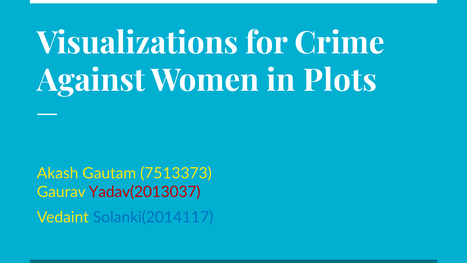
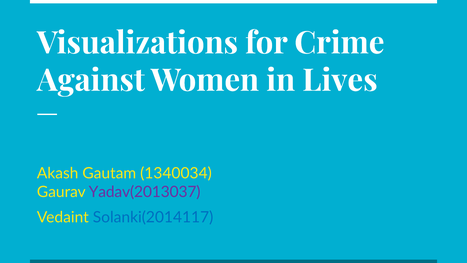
Plots: Plots -> Lives
7513373: 7513373 -> 1340034
Yadav(2013037 colour: red -> purple
